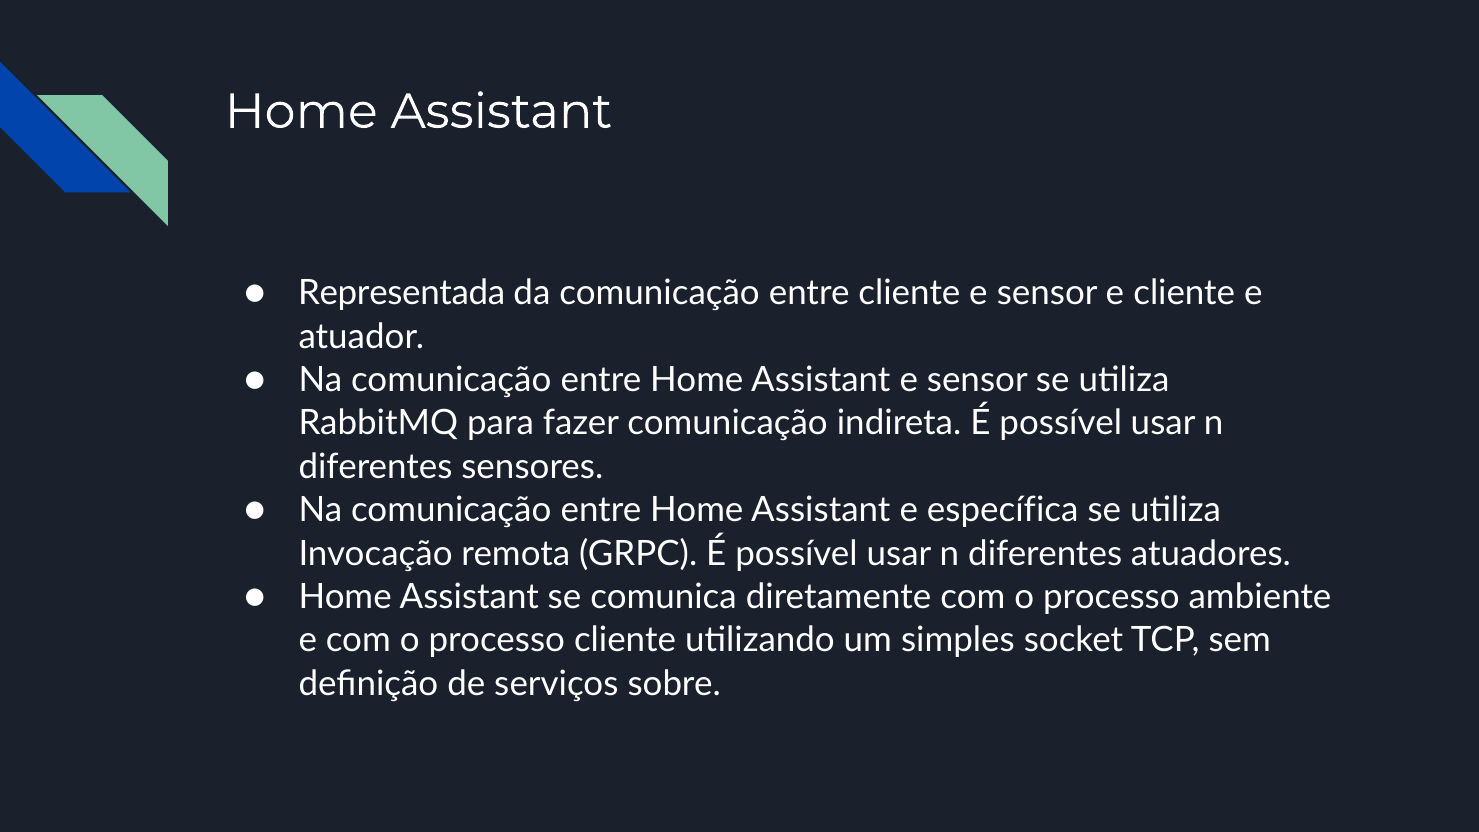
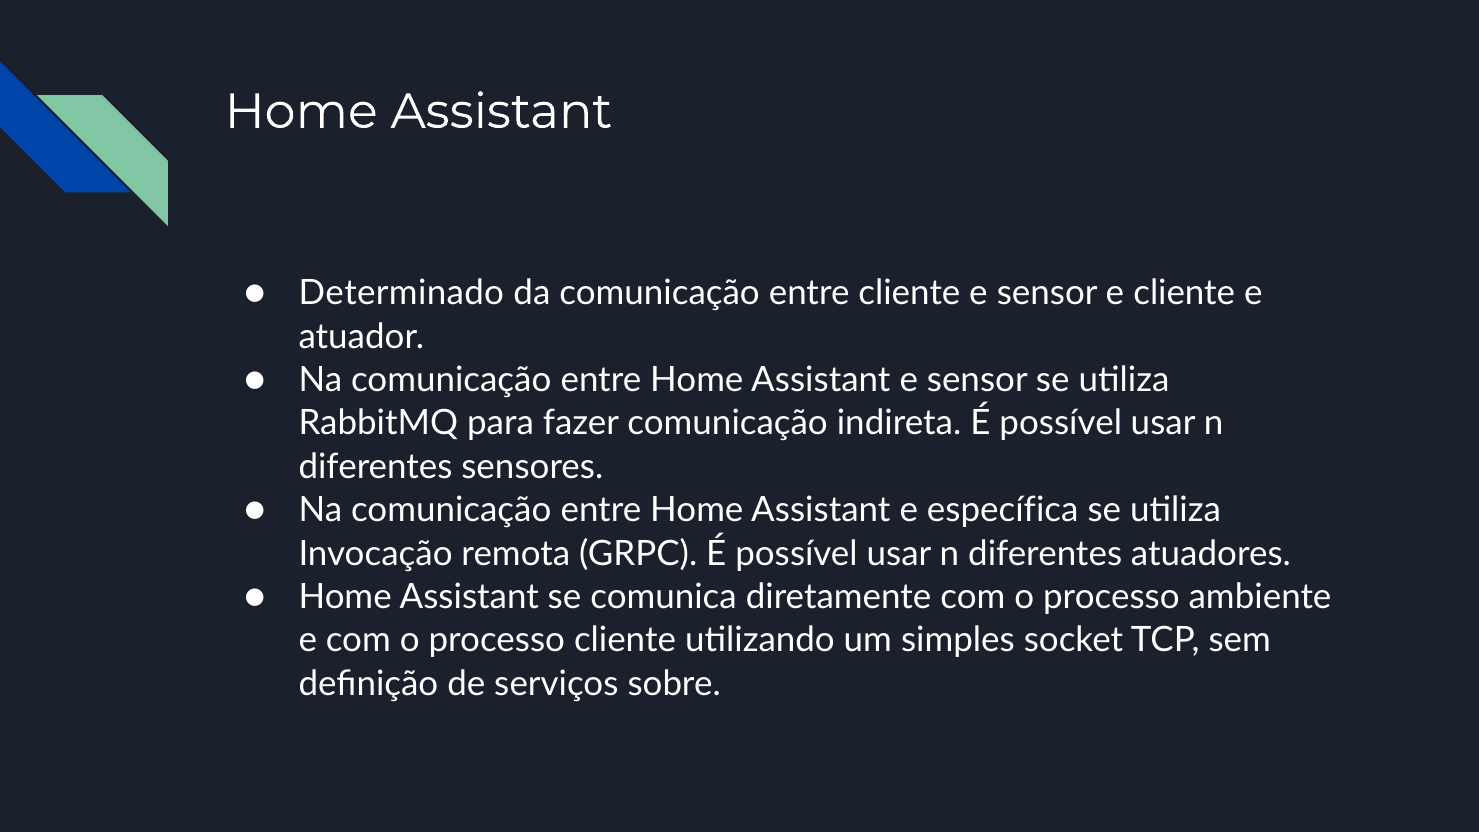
Representada: Representada -> Determinado
